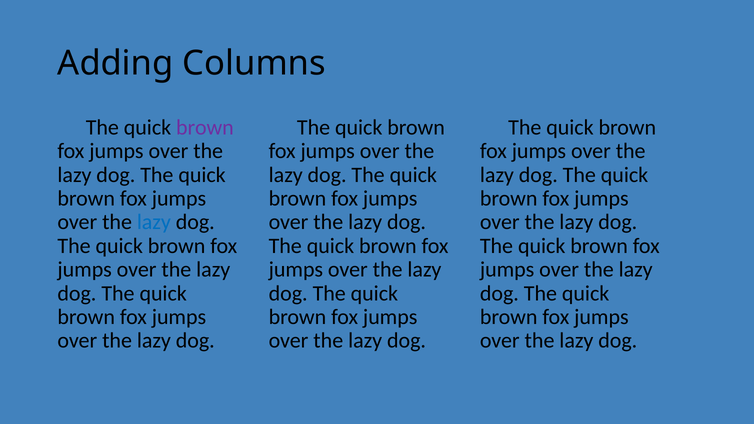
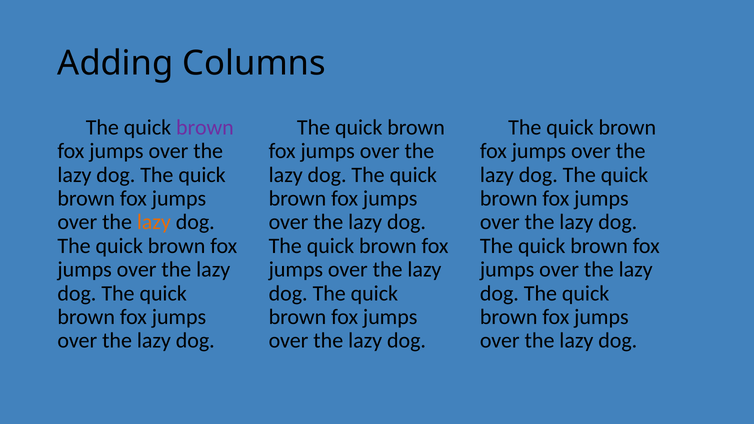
lazy at (154, 222) colour: blue -> orange
